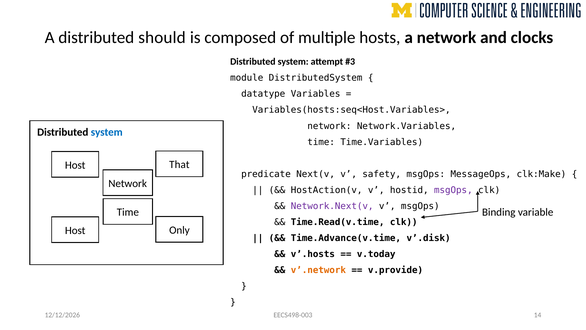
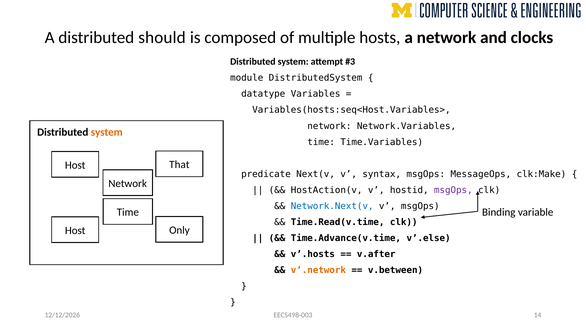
system at (107, 132) colour: blue -> orange
safety: safety -> syntax
Network.Next(v colour: purple -> blue
v’.disk: v’.disk -> v’.else
v.today: v.today -> v.after
v.provide: v.provide -> v.between
